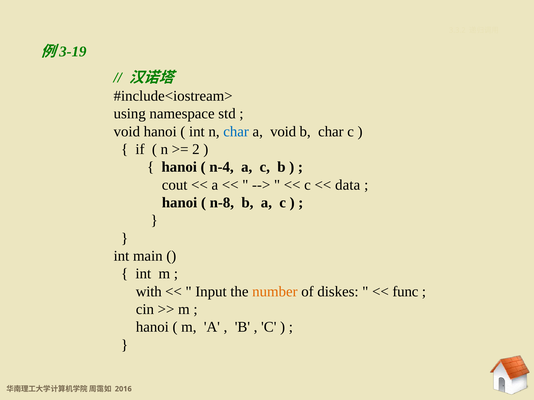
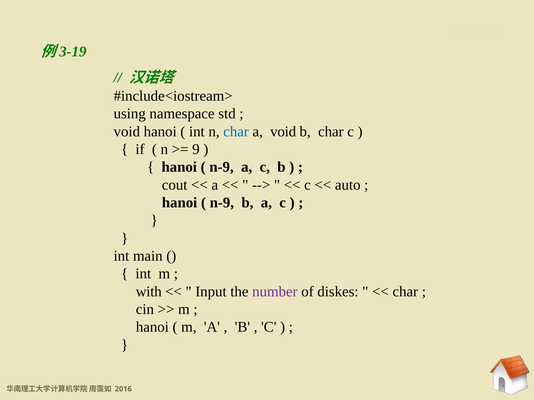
2: 2 -> 9
n-4 at (222, 167): n-4 -> n-9
data: data -> auto
n-8 at (222, 203): n-8 -> n-9
number colour: orange -> purple
func at (405, 292): func -> char
